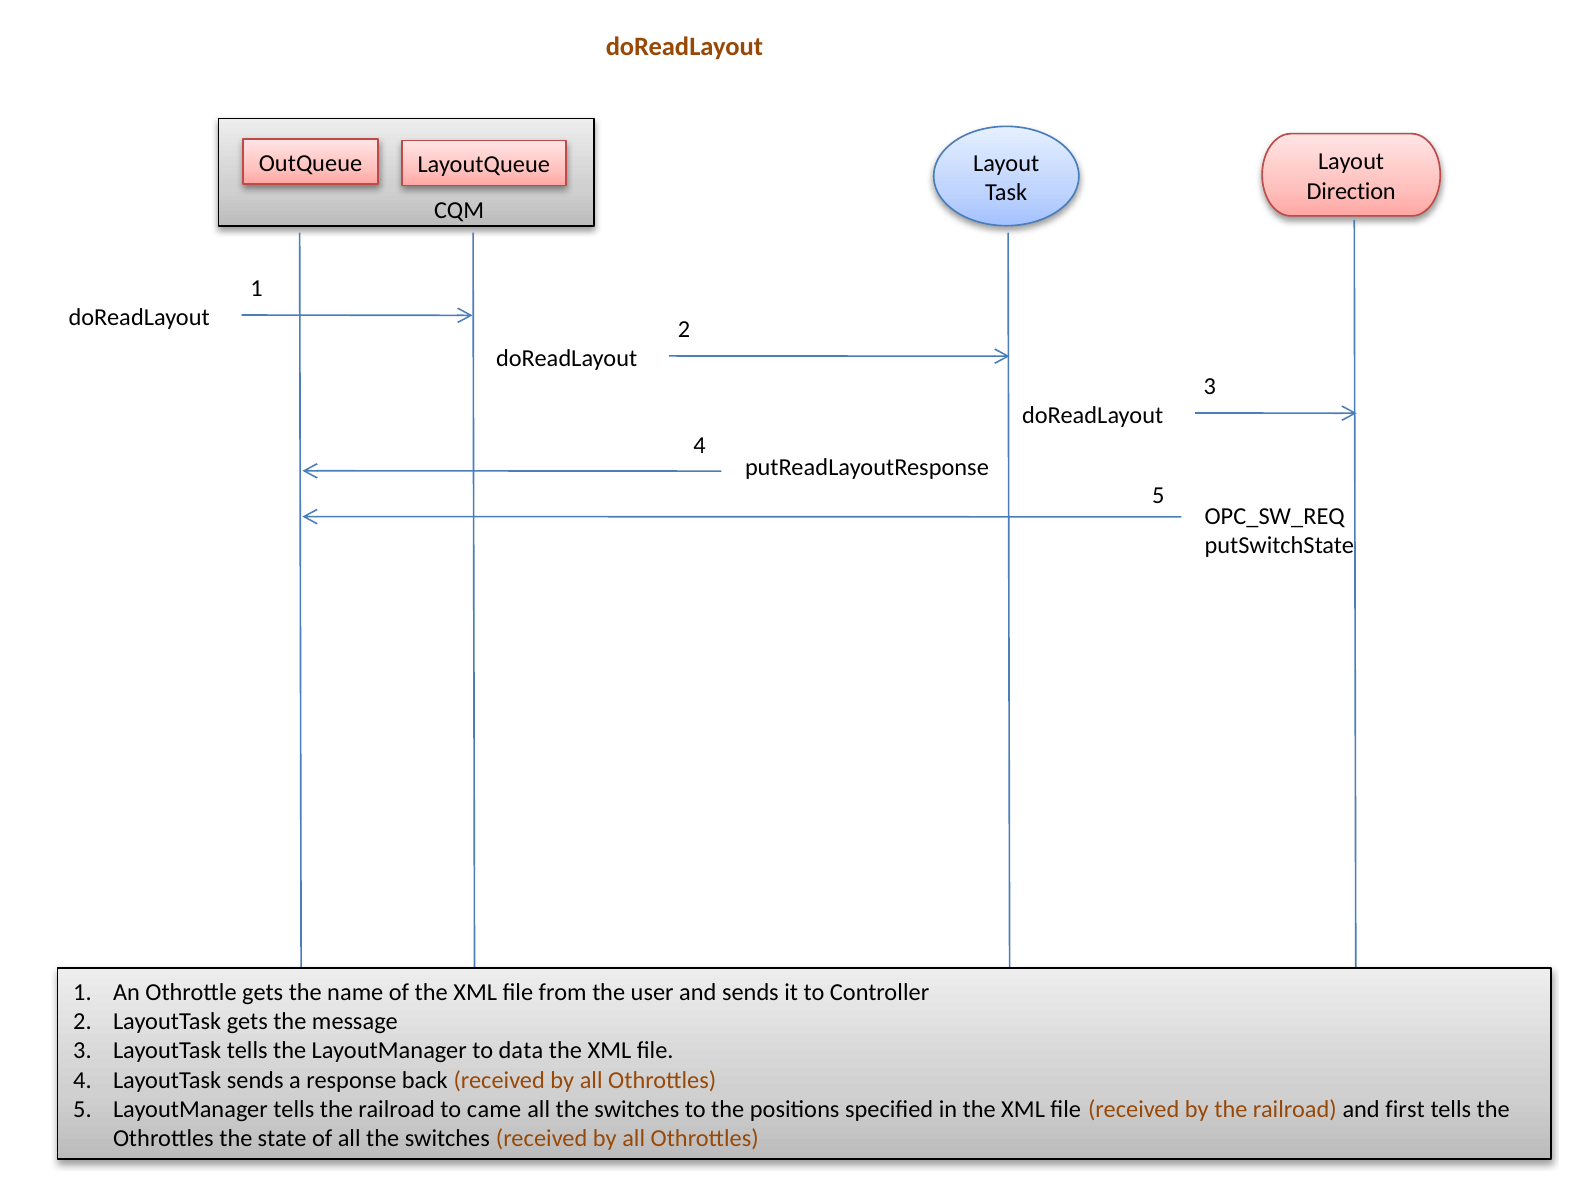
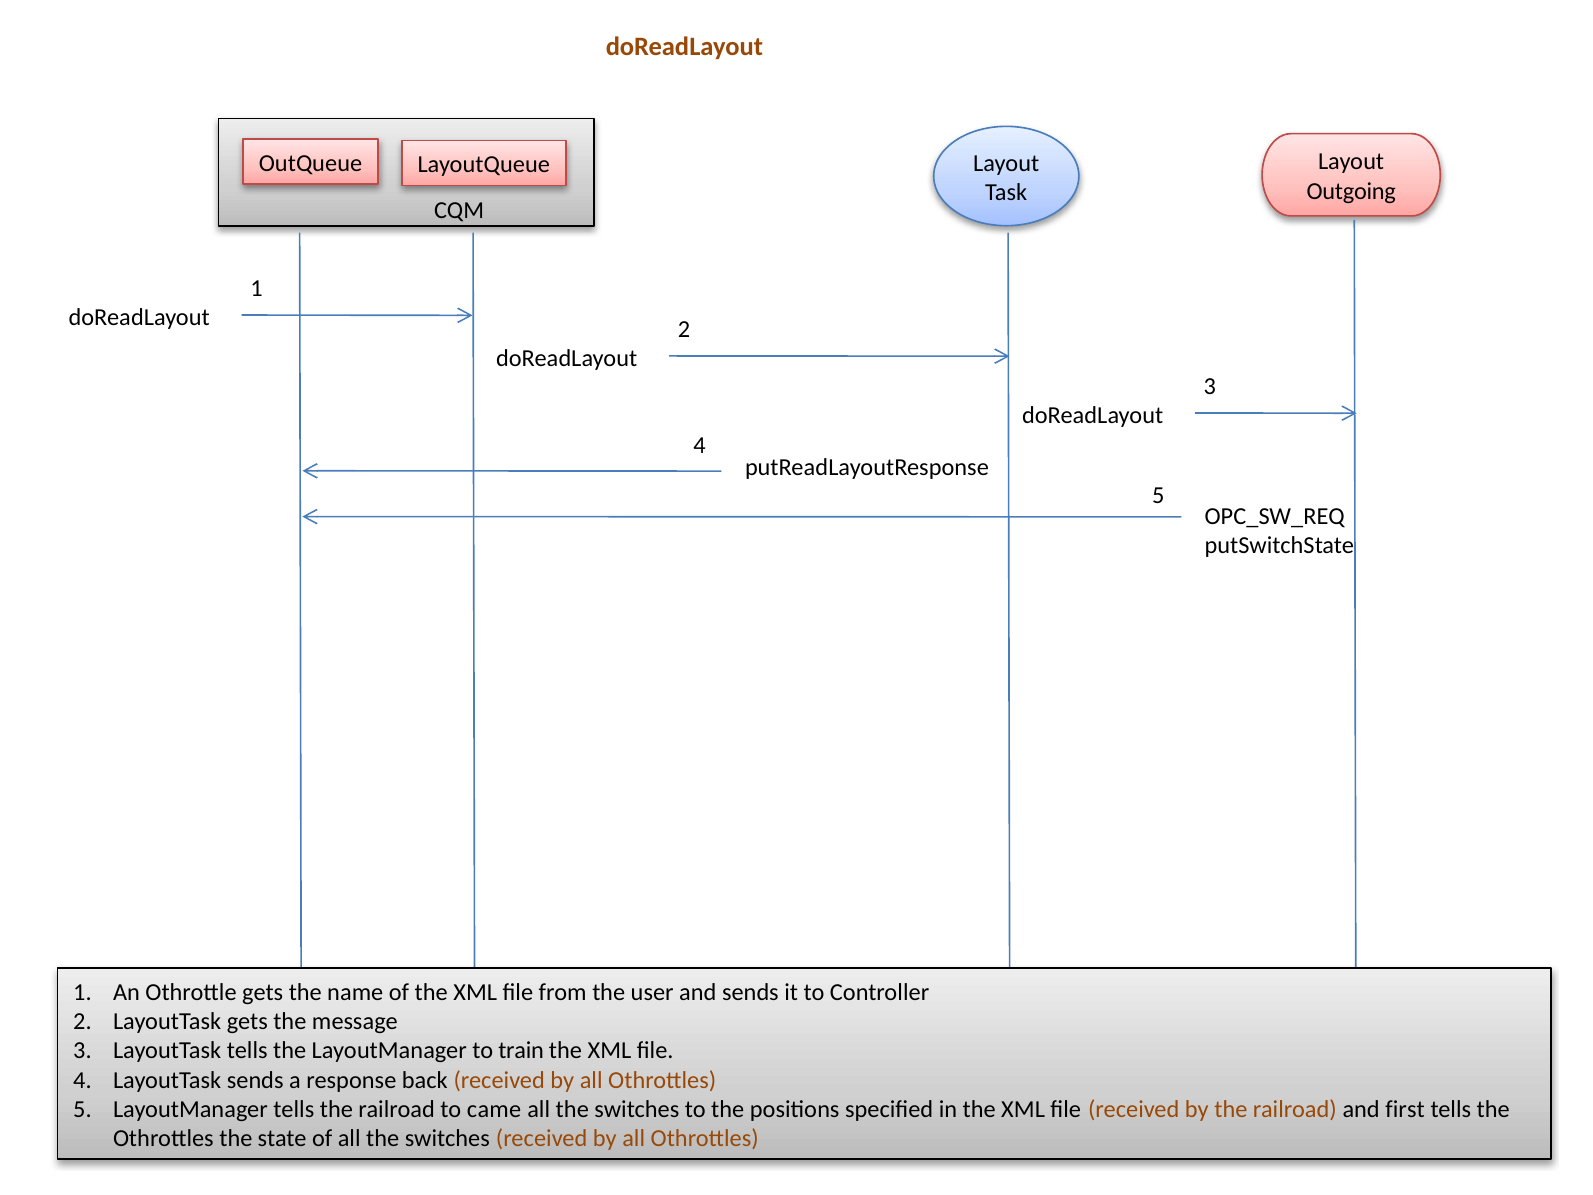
Direction: Direction -> Outgoing
data: data -> train
